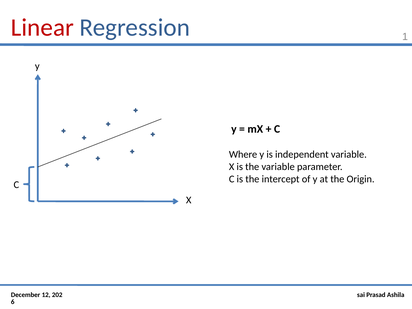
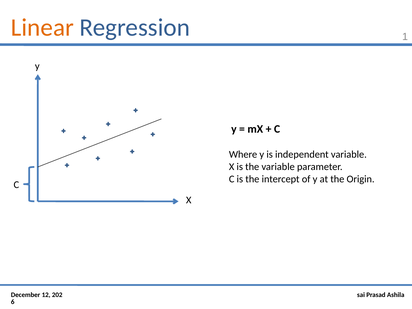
Linear colour: red -> orange
